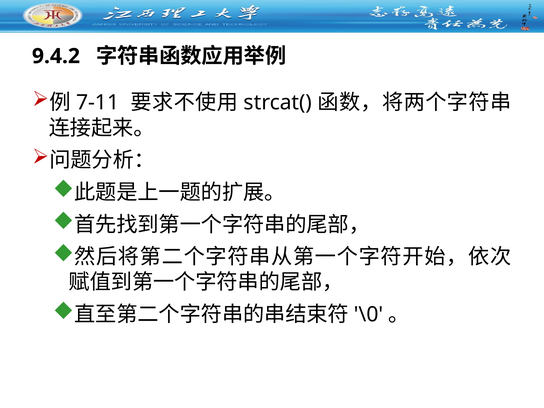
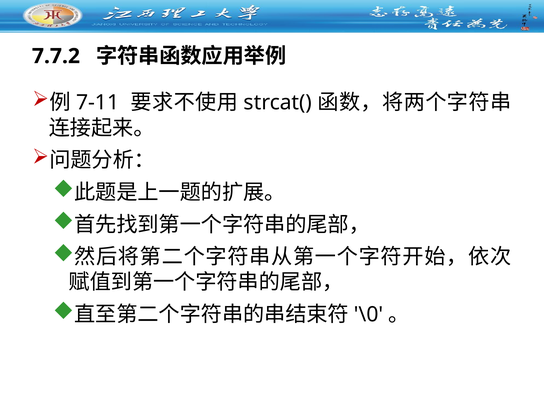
9.4.2: 9.4.2 -> 7.7.2
